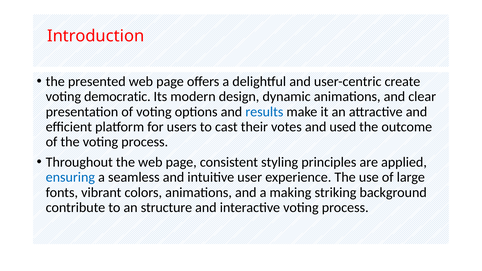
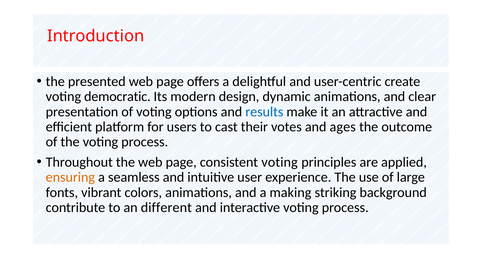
used: used -> ages
consistent styling: styling -> voting
ensuring colour: blue -> orange
structure: structure -> different
